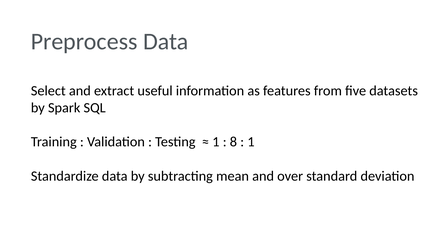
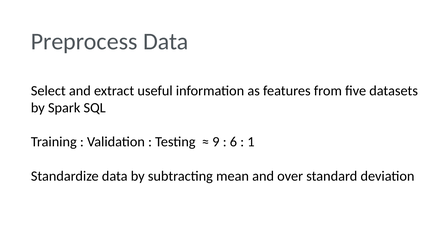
1 at (216, 142): 1 -> 9
8: 8 -> 6
